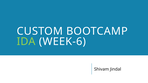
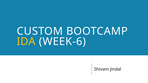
IDA colour: light green -> yellow
